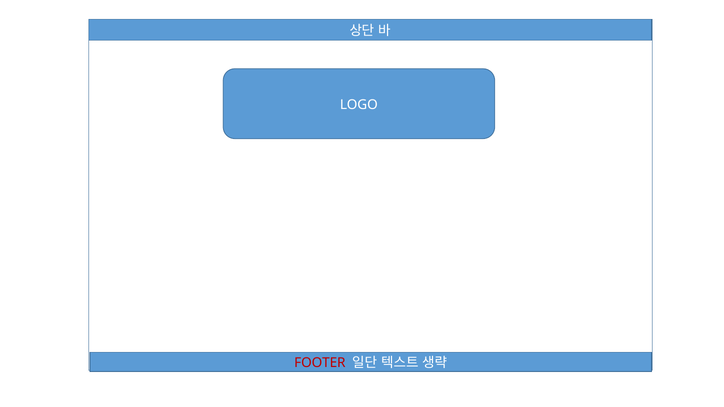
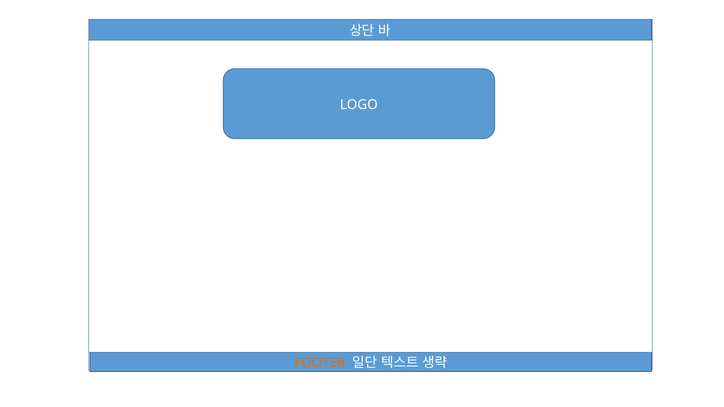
FOOTER colour: red -> orange
